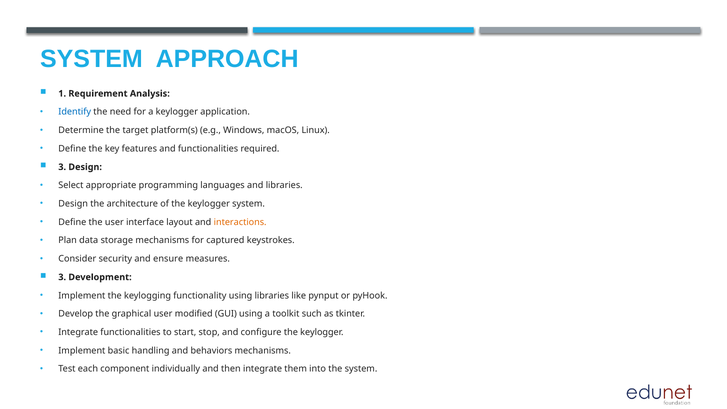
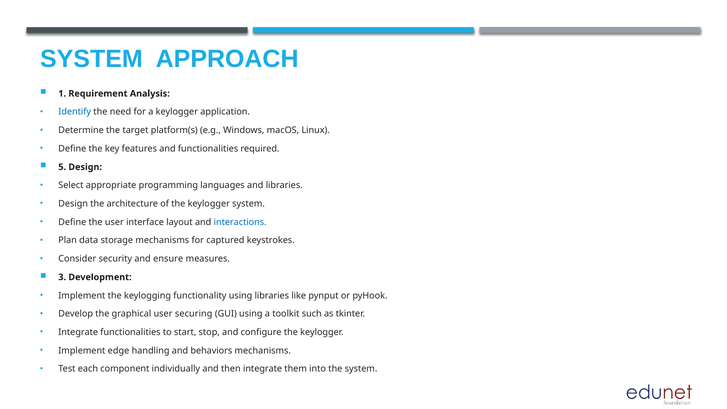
3 at (62, 167): 3 -> 5
interactions colour: orange -> blue
modified: modified -> securing
basic: basic -> edge
